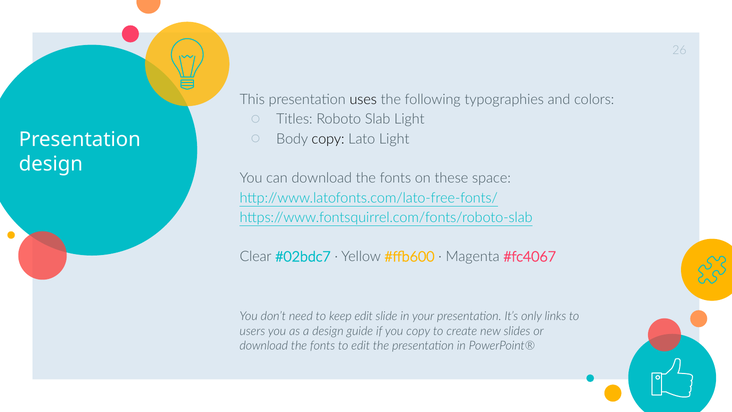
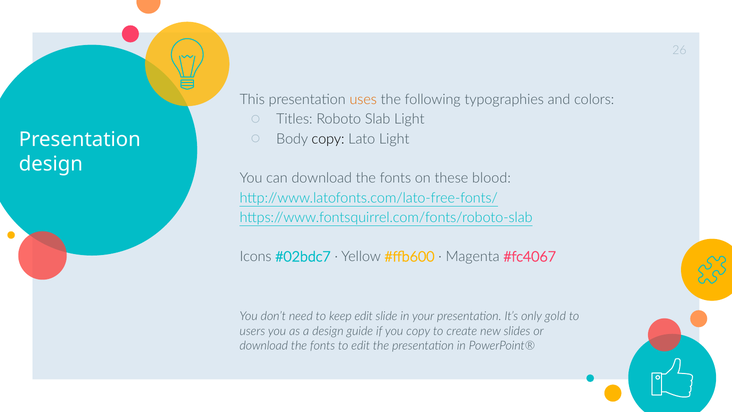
uses colour: black -> orange
space: space -> blood
Clear: Clear -> Icons
links: links -> gold
